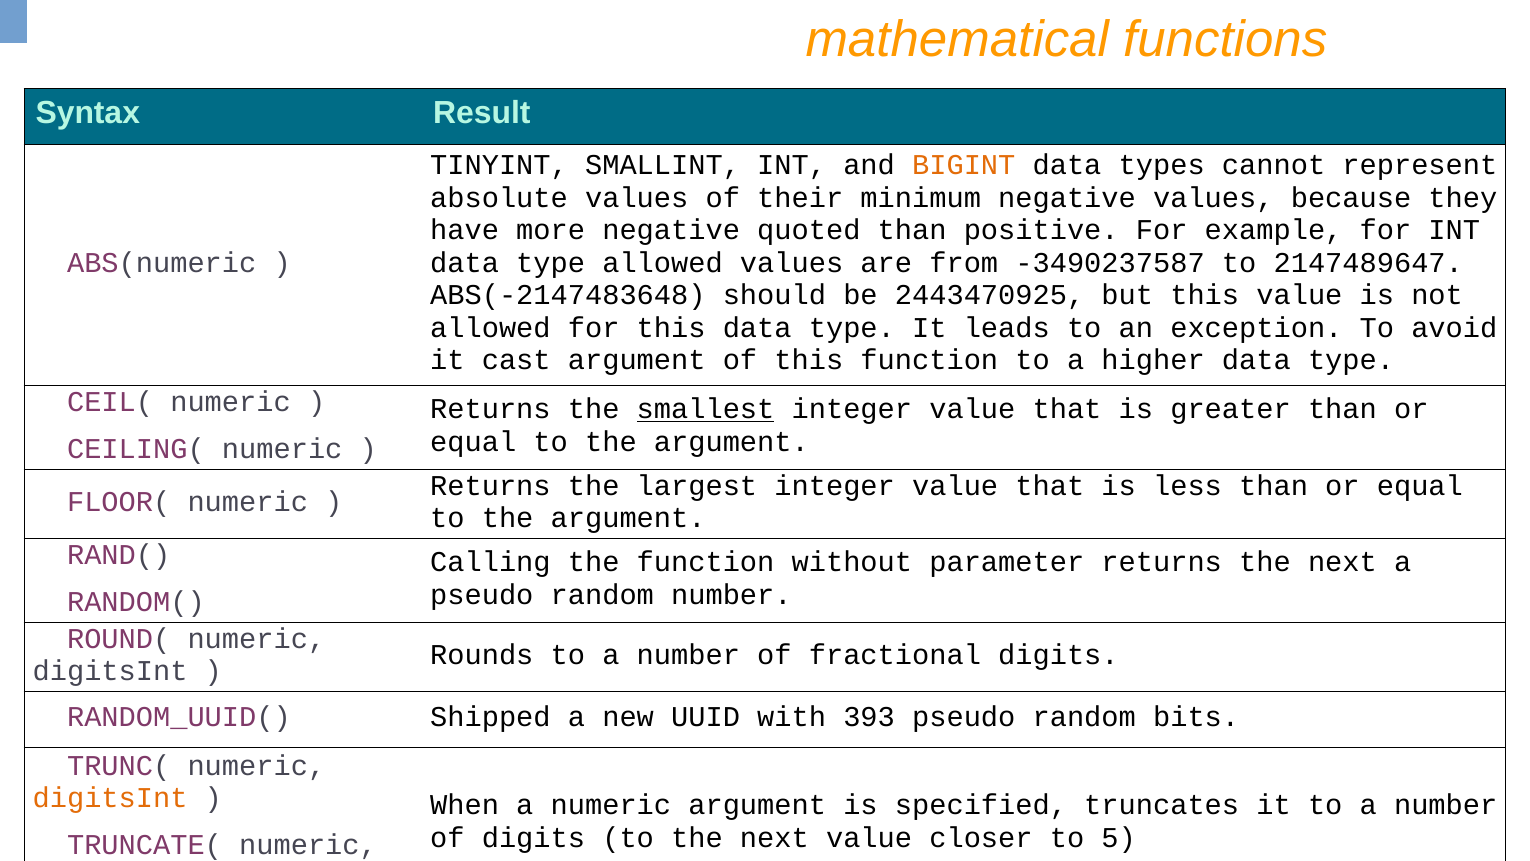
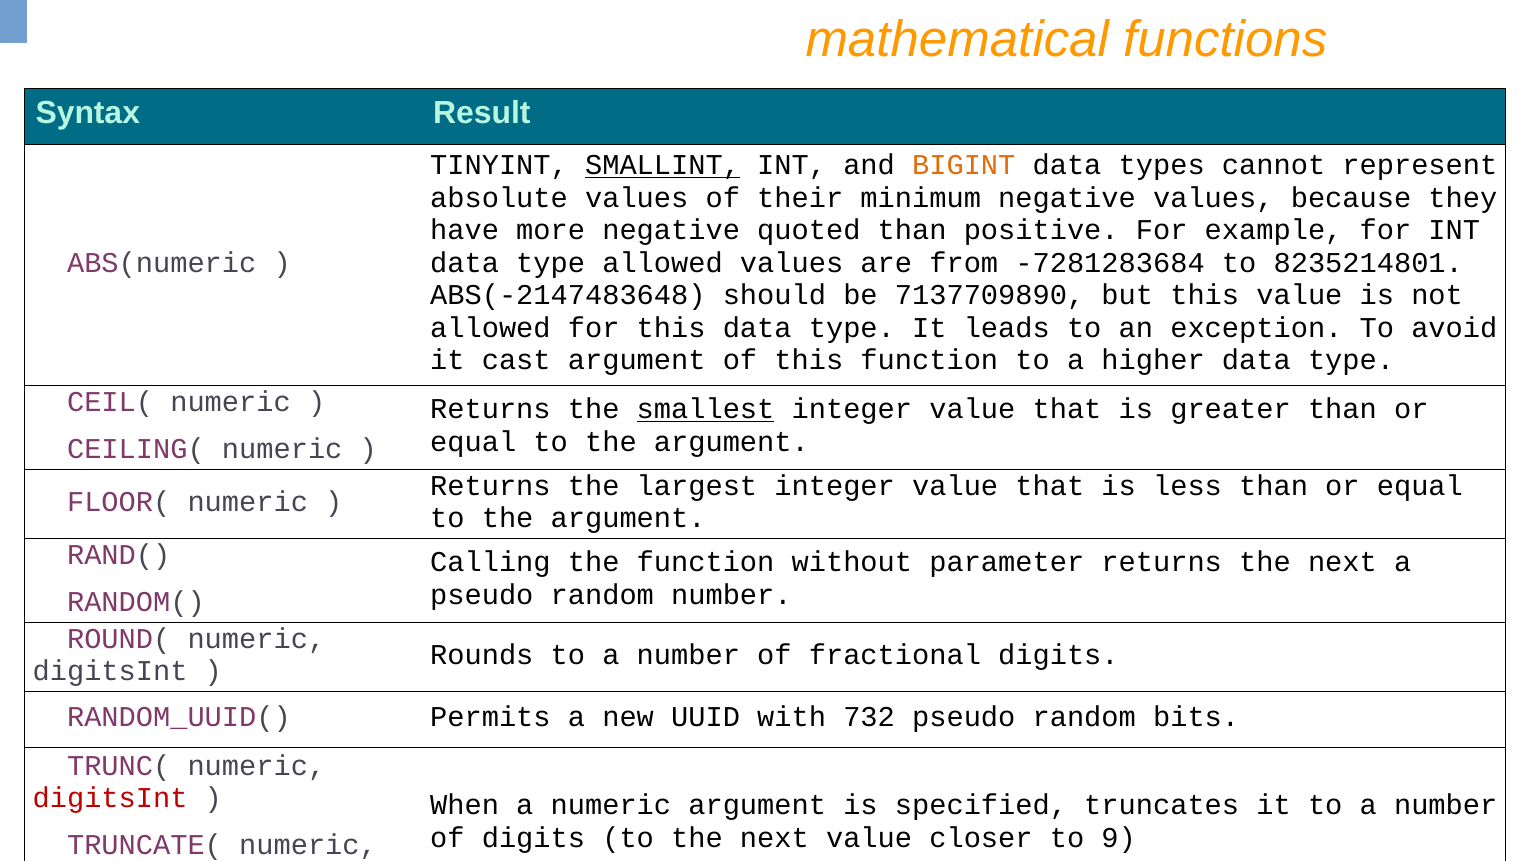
SMALLINT underline: none -> present
-3490237587: -3490237587 -> -7281283684
2147489647: 2147489647 -> 8235214801
2443470925: 2443470925 -> 7137709890
Shipped: Shipped -> Permits
393: 393 -> 732
digitsInt at (110, 798) colour: orange -> red
5: 5 -> 9
